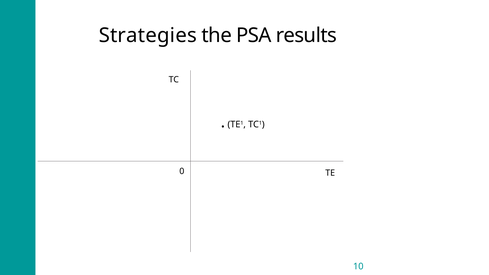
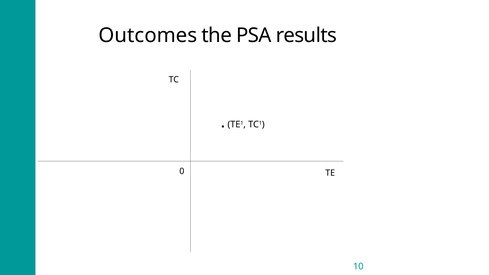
Strategies: Strategies -> Outcomes
